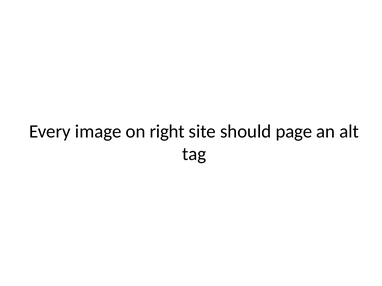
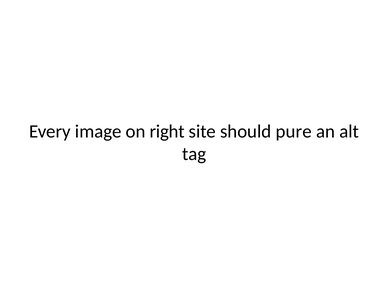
page: page -> pure
